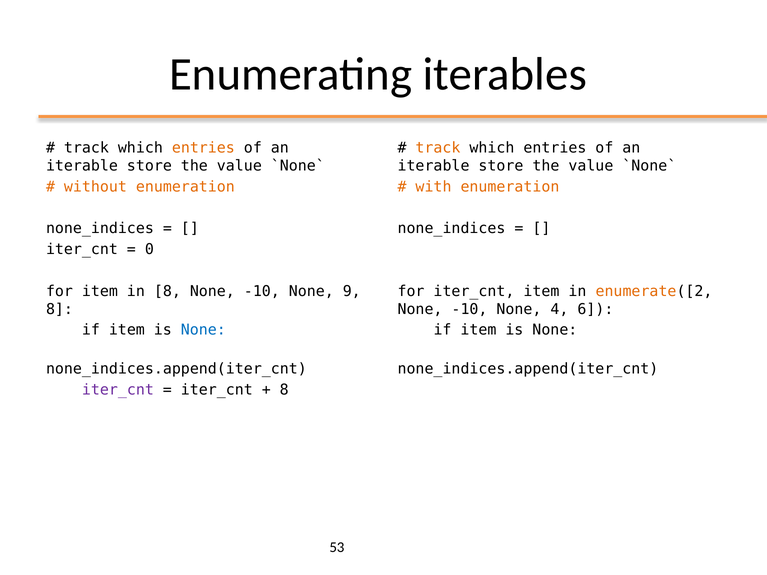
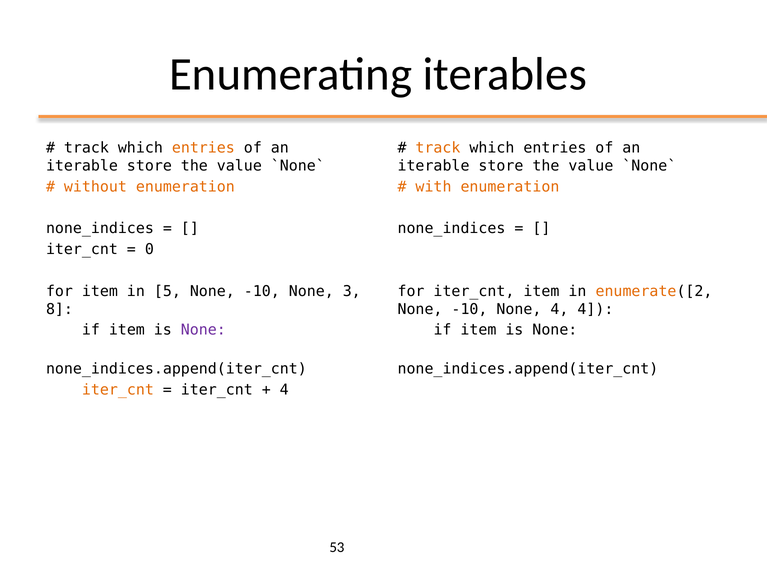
in 8: 8 -> 5
9: 9 -> 3
4 6: 6 -> 4
None at (203, 330) colour: blue -> purple
iter_cnt at (118, 390) colour: purple -> orange
8 at (284, 390): 8 -> 4
